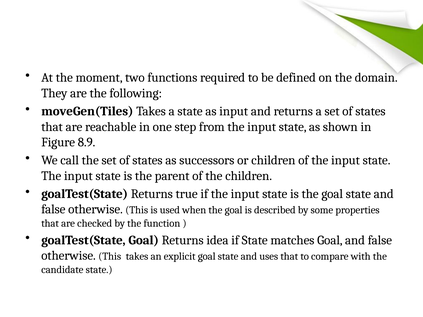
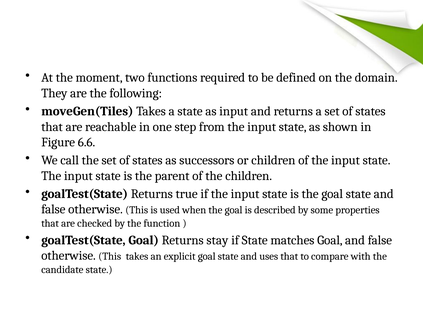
8.9: 8.9 -> 6.6
idea: idea -> stay
